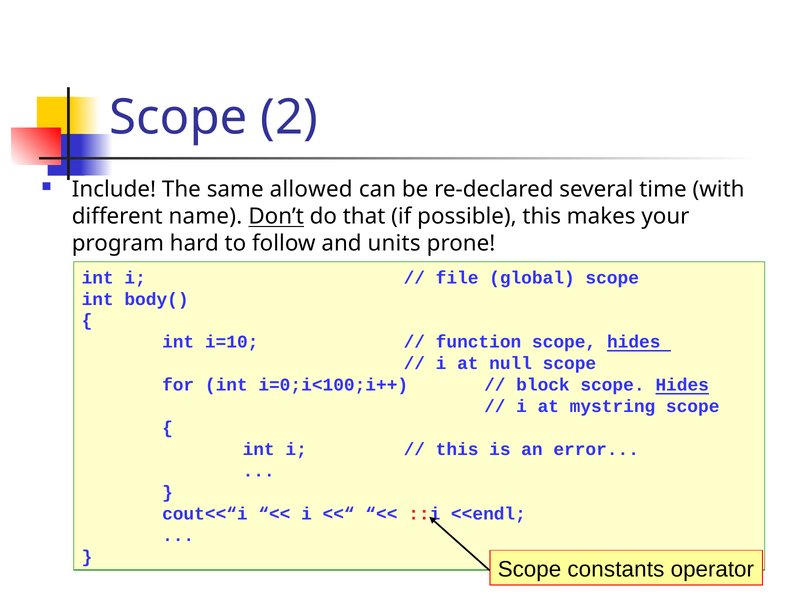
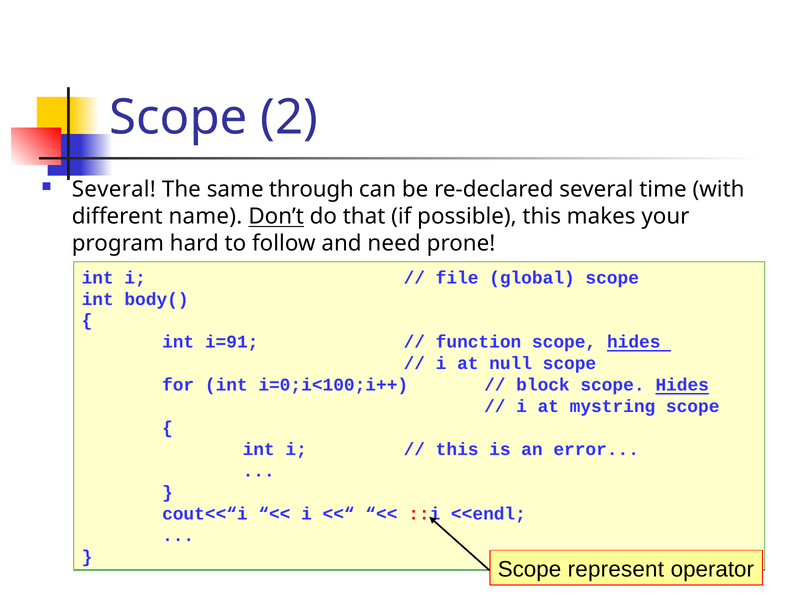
Include at (114, 190): Include -> Several
allowed: allowed -> through
units: units -> need
i=10: i=10 -> i=91
constants: constants -> represent
